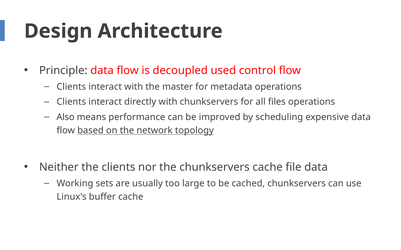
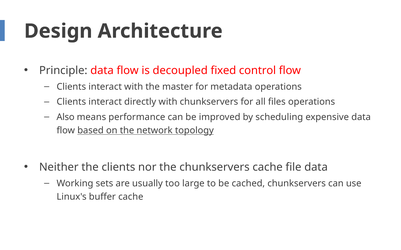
used: used -> fixed
